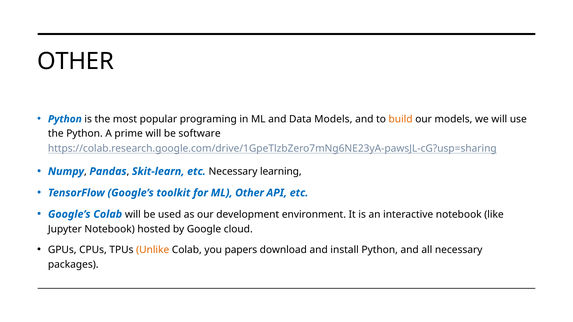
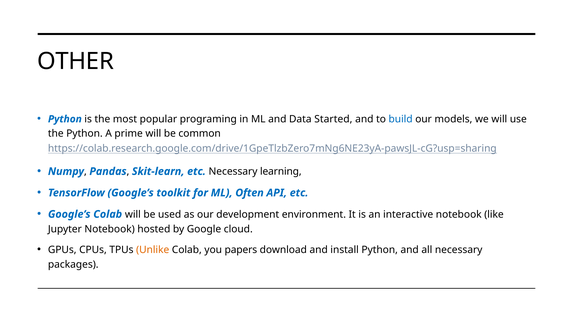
Data Models: Models -> Started
build colour: orange -> blue
software: software -> common
ML Other: Other -> Often
